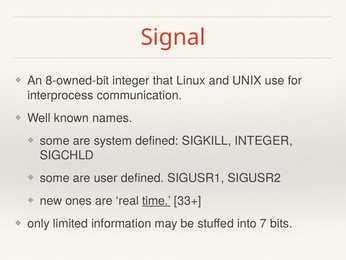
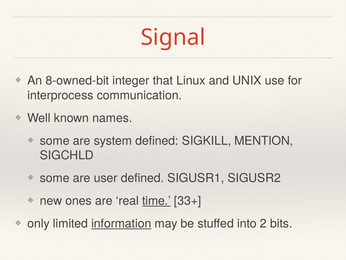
SIGKILL INTEGER: INTEGER -> MENTION
information underline: none -> present
7: 7 -> 2
